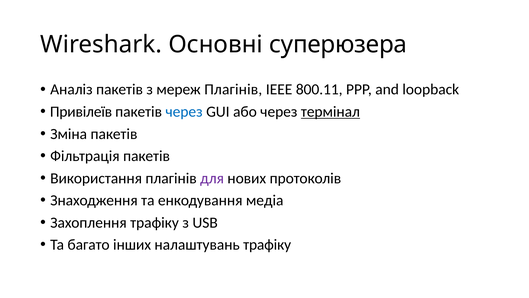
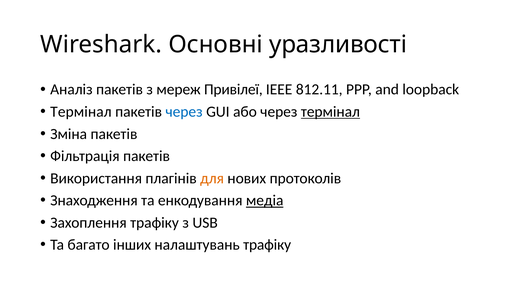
суперюзера: суперюзера -> уразливості
мереж Плагінів: Плагінів -> Привілеї
800.11: 800.11 -> 812.11
Привілеїв at (81, 112): Привілеїв -> Термінал
для colour: purple -> orange
медіа underline: none -> present
